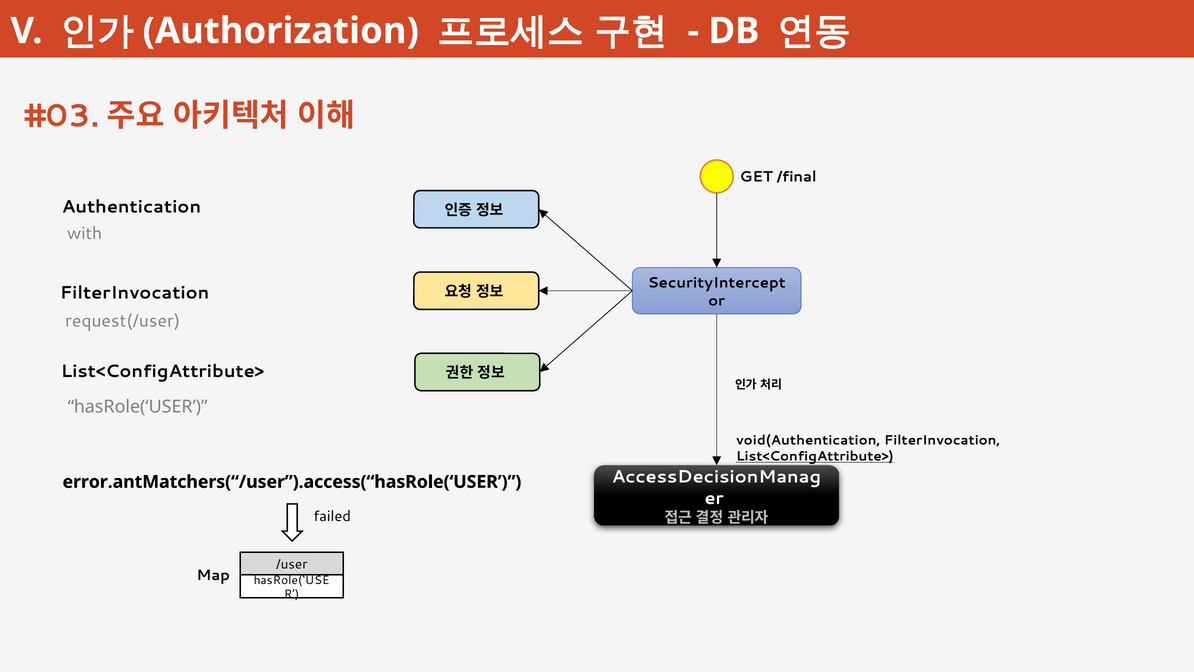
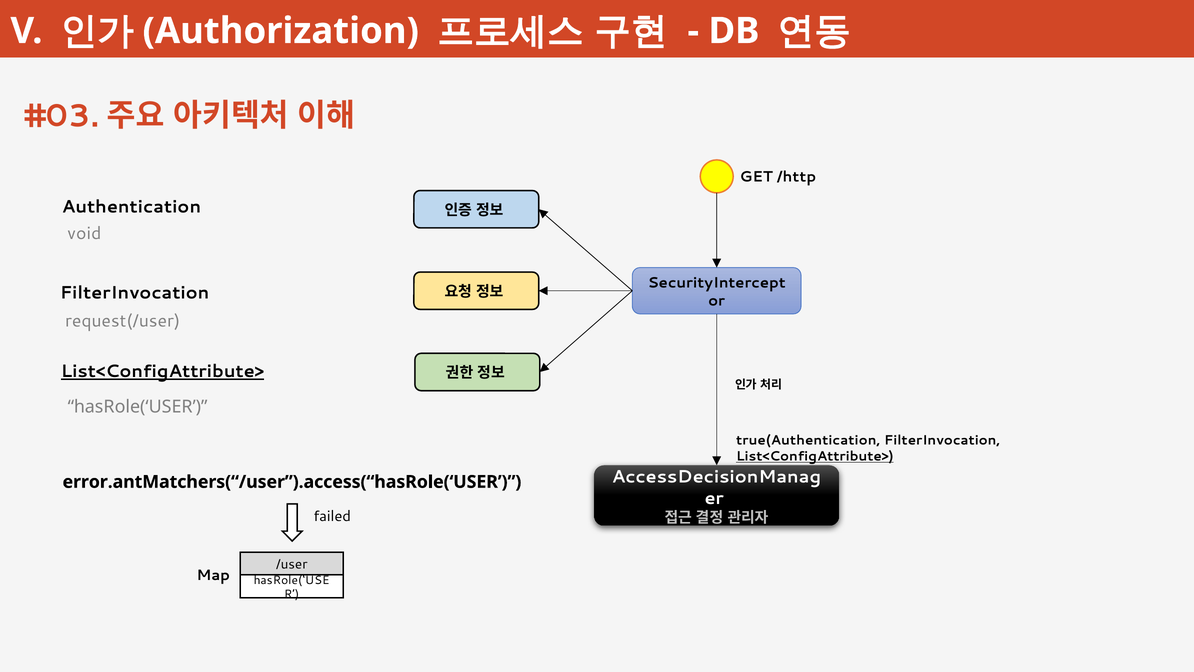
/final: /final -> /http
with: with -> void
List<ConfigAttribute> at (162, 371) underline: none -> present
void(Authentication: void(Authentication -> true(Authentication
